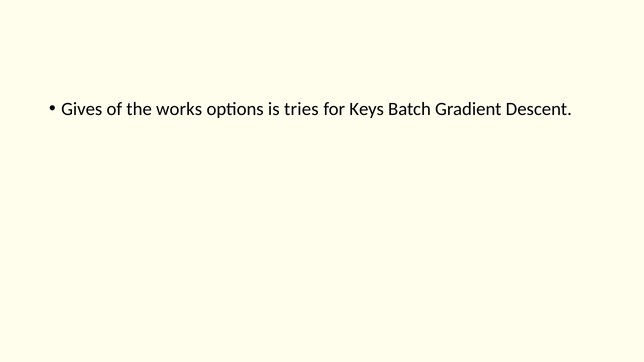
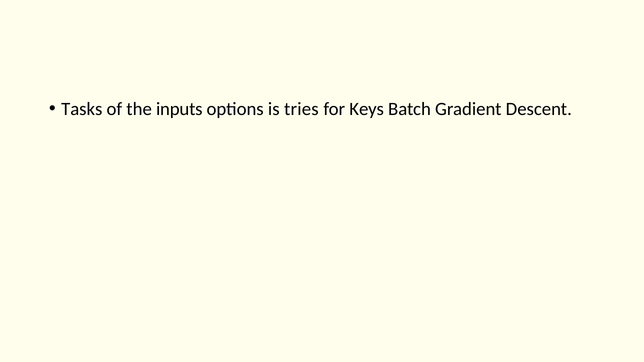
Gives: Gives -> Tasks
works: works -> inputs
